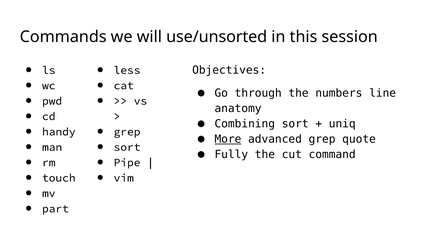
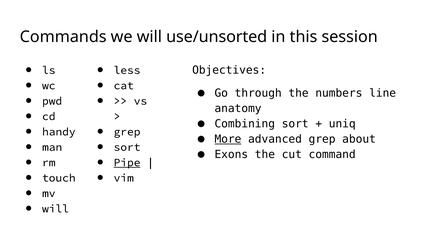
quote: quote -> about
Fully: Fully -> Exons
Pipe underline: none -> present
part at (55, 209): part -> will
